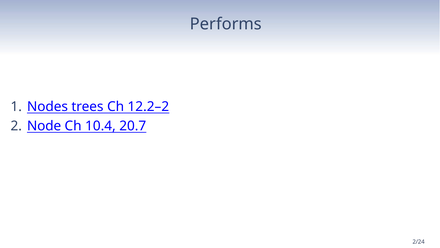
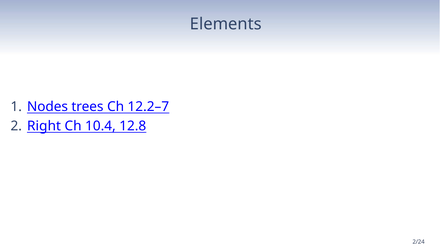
Performs: Performs -> Elements
12.2–2: 12.2–2 -> 12.2–7
Node: Node -> Right
20.7: 20.7 -> 12.8
